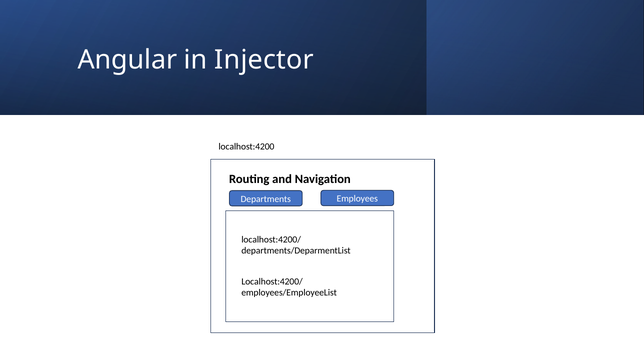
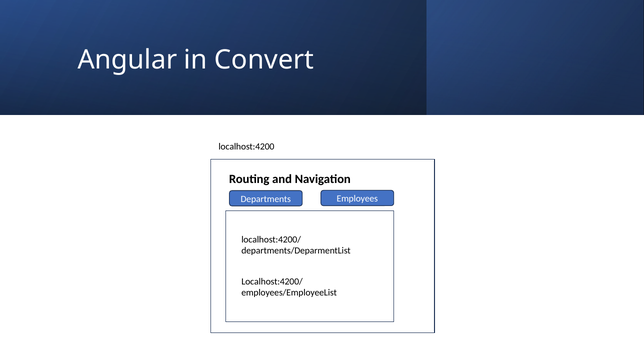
Injector: Injector -> Convert
